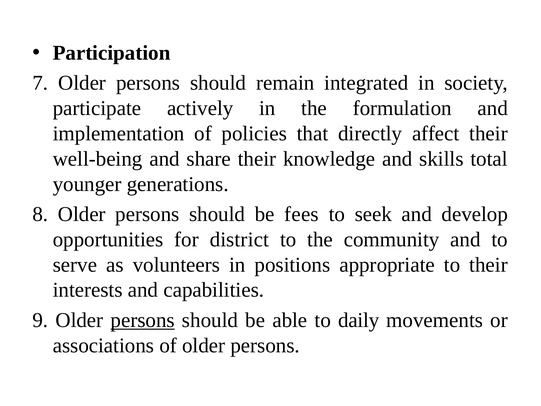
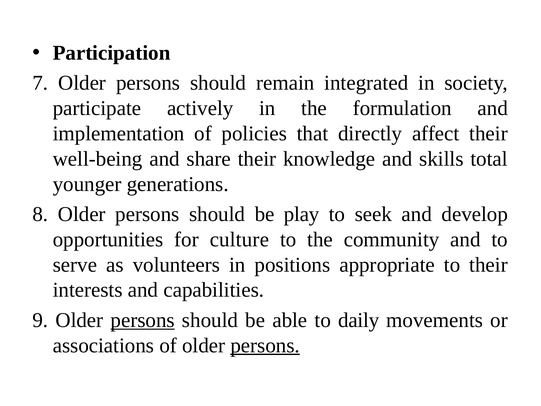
fees: fees -> play
district: district -> culture
persons at (265, 345) underline: none -> present
